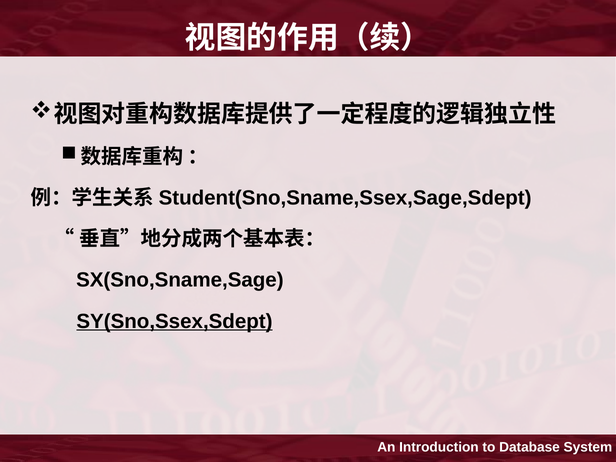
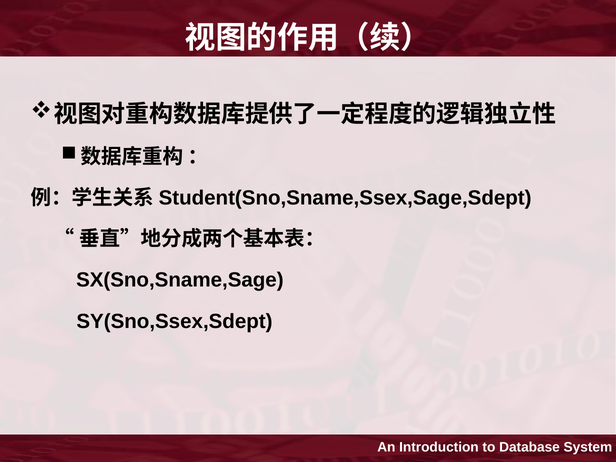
SY(Sno,Ssex,Sdept underline: present -> none
